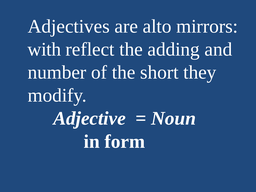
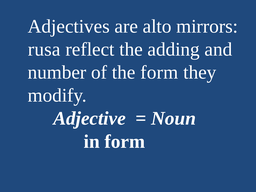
with: with -> rusa
the short: short -> form
